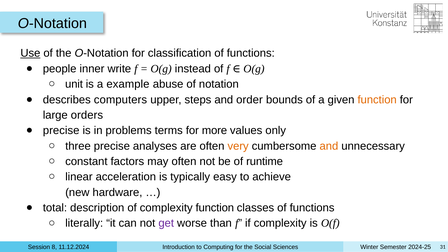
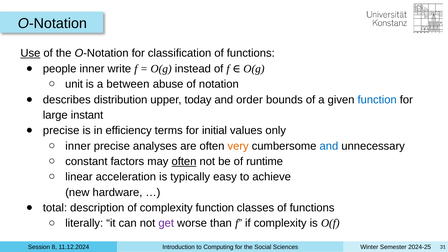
example: example -> between
computers: computers -> distribution
steps: steps -> today
function at (377, 100) colour: orange -> blue
orders: orders -> instant
problems: problems -> efficiency
more: more -> initial
three at (78, 146): three -> inner
and at (329, 146) colour: orange -> blue
often at (184, 161) underline: none -> present
